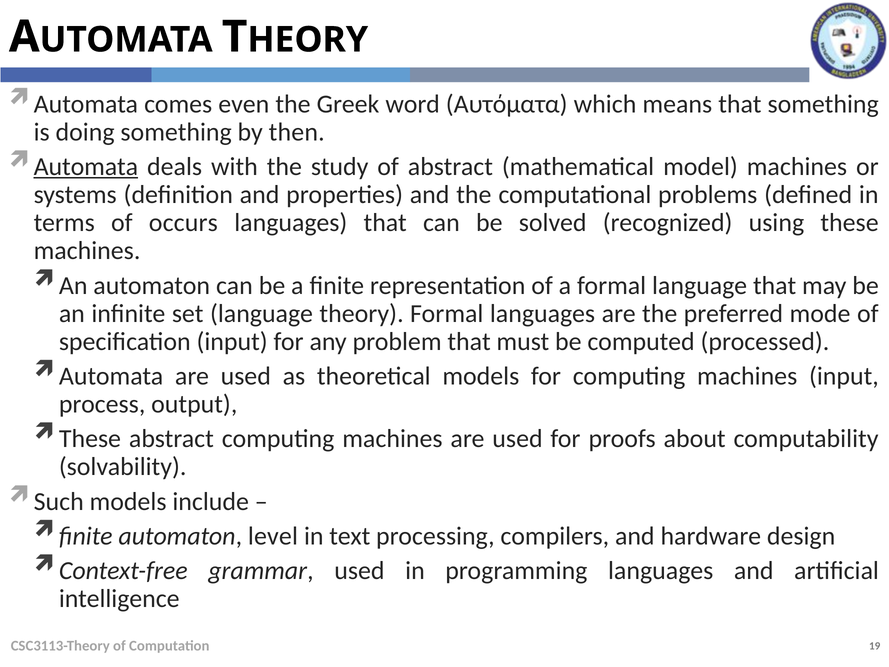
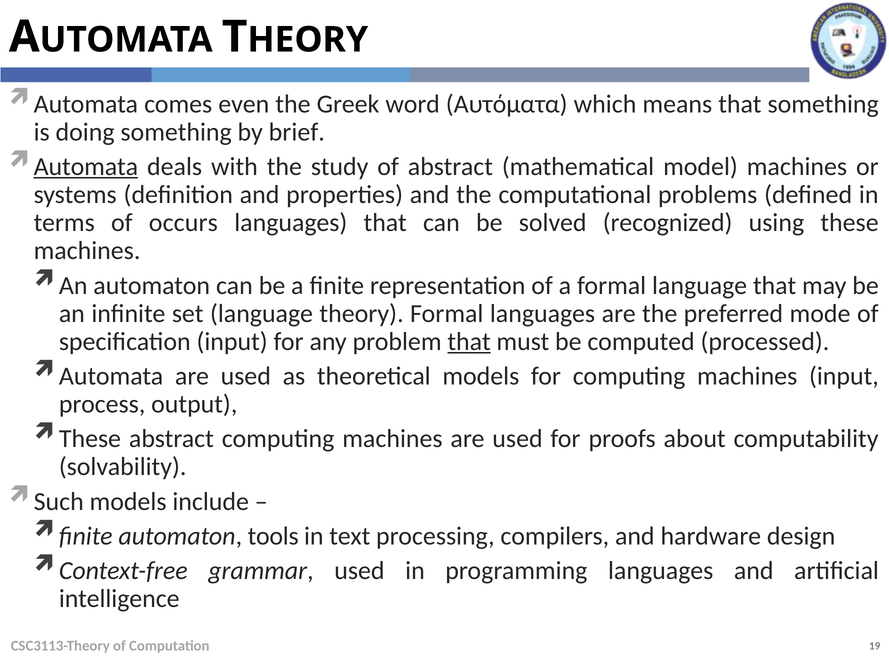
then: then -> brief
that at (469, 341) underline: none -> present
level: level -> tools
